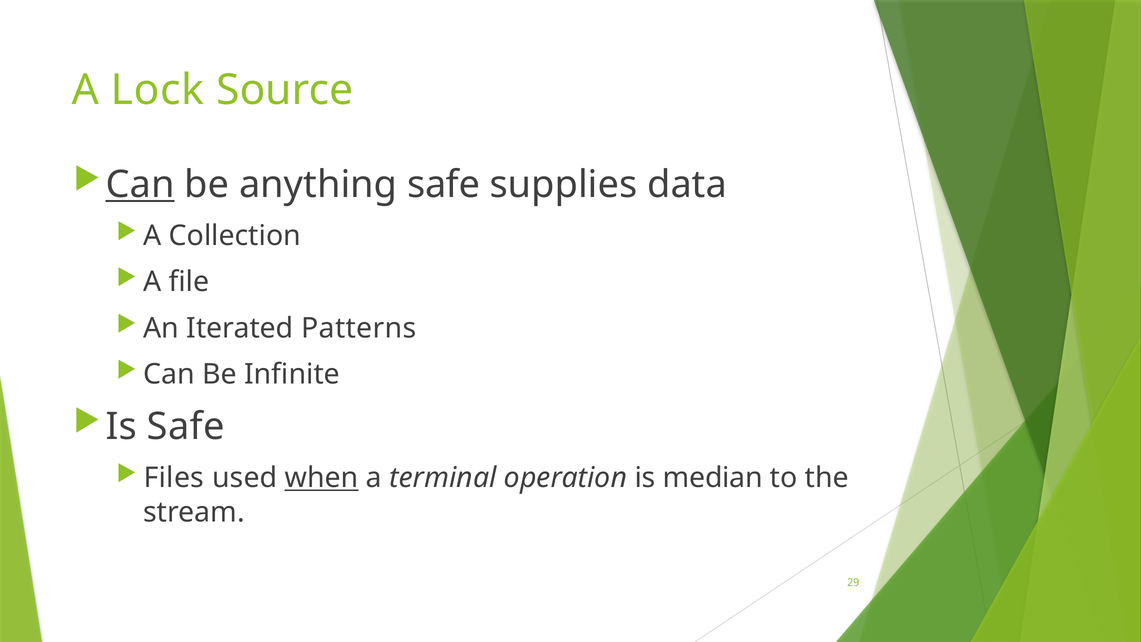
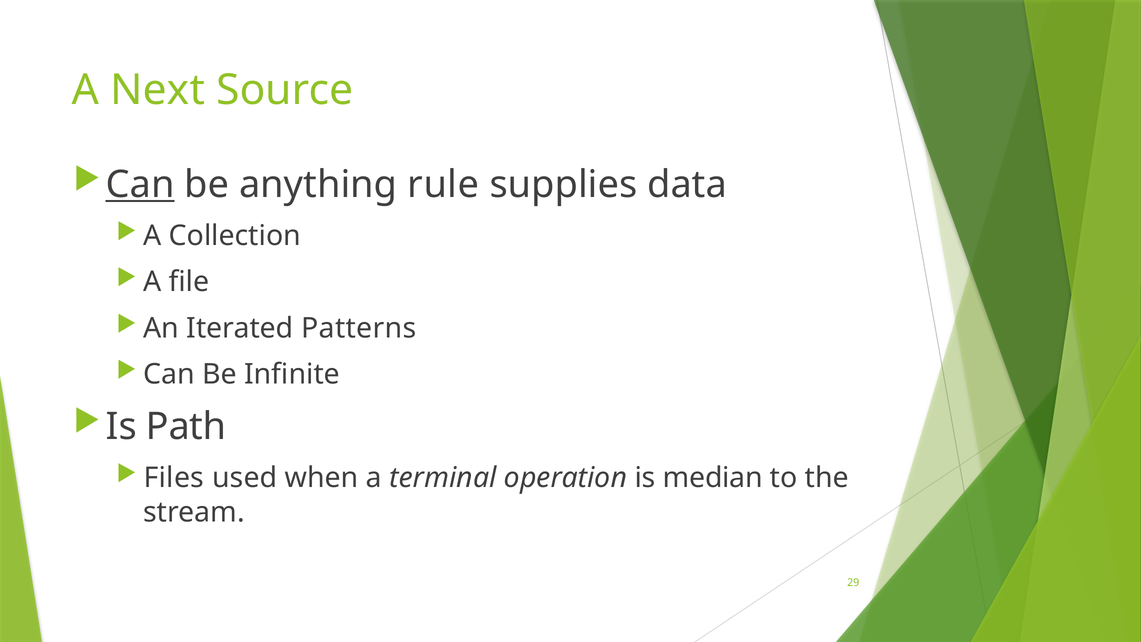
Lock: Lock -> Next
anything safe: safe -> rule
Is Safe: Safe -> Path
when underline: present -> none
